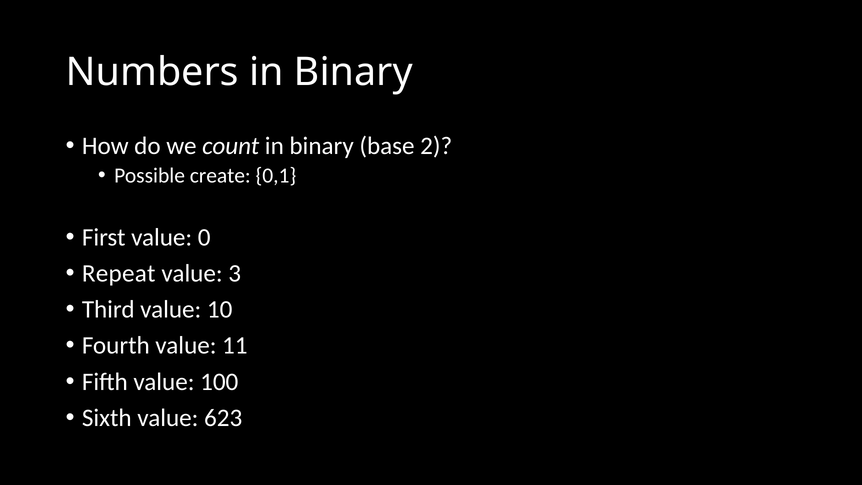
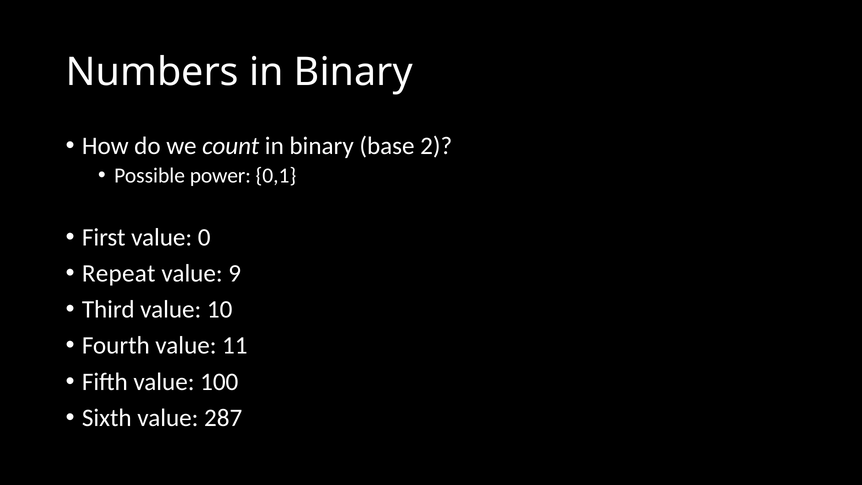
create: create -> power
3: 3 -> 9
623: 623 -> 287
